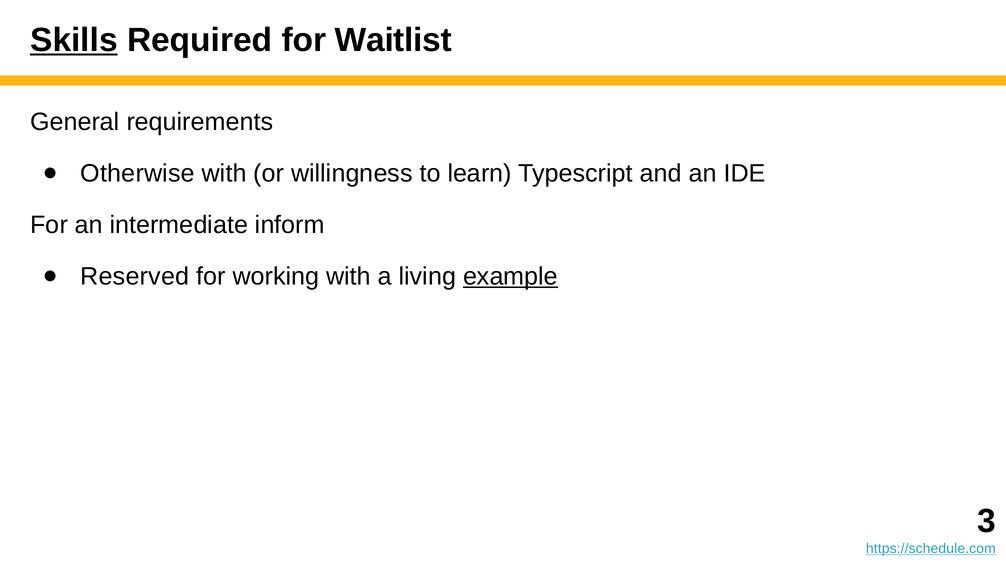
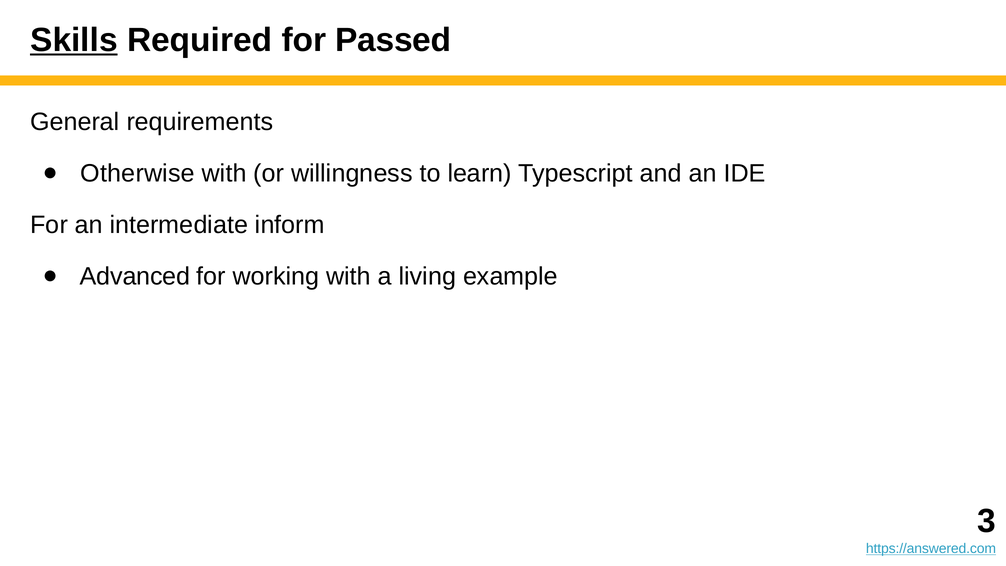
Waitlist: Waitlist -> Passed
Reserved: Reserved -> Advanced
example underline: present -> none
https://schedule.com: https://schedule.com -> https://answered.com
